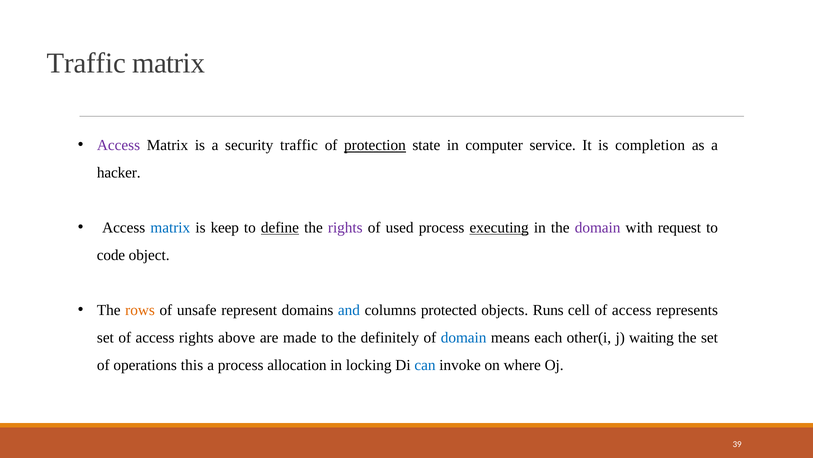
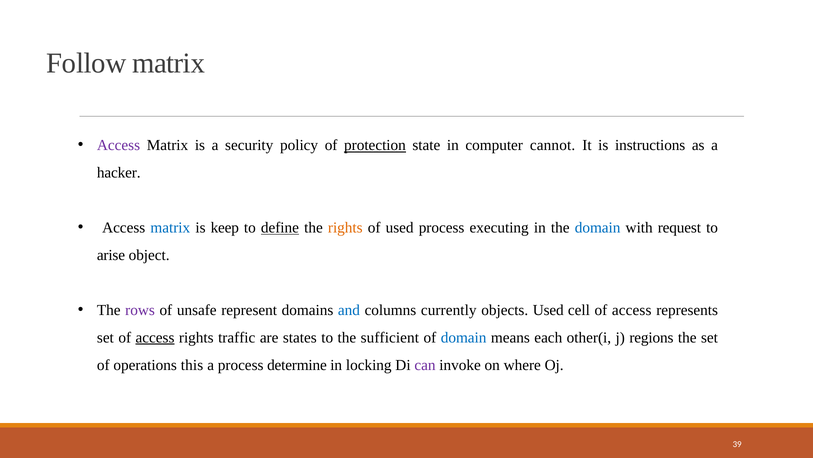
Traffic at (86, 63): Traffic -> Follow
security traffic: traffic -> policy
service: service -> cannot
completion: completion -> instructions
rights at (345, 227) colour: purple -> orange
executing underline: present -> none
domain at (598, 227) colour: purple -> blue
code: code -> arise
rows colour: orange -> purple
protected: protected -> currently
objects Runs: Runs -> Used
access at (155, 337) underline: none -> present
above: above -> traffic
made: made -> states
definitely: definitely -> sufficient
waiting: waiting -> regions
allocation: allocation -> determine
can colour: blue -> purple
